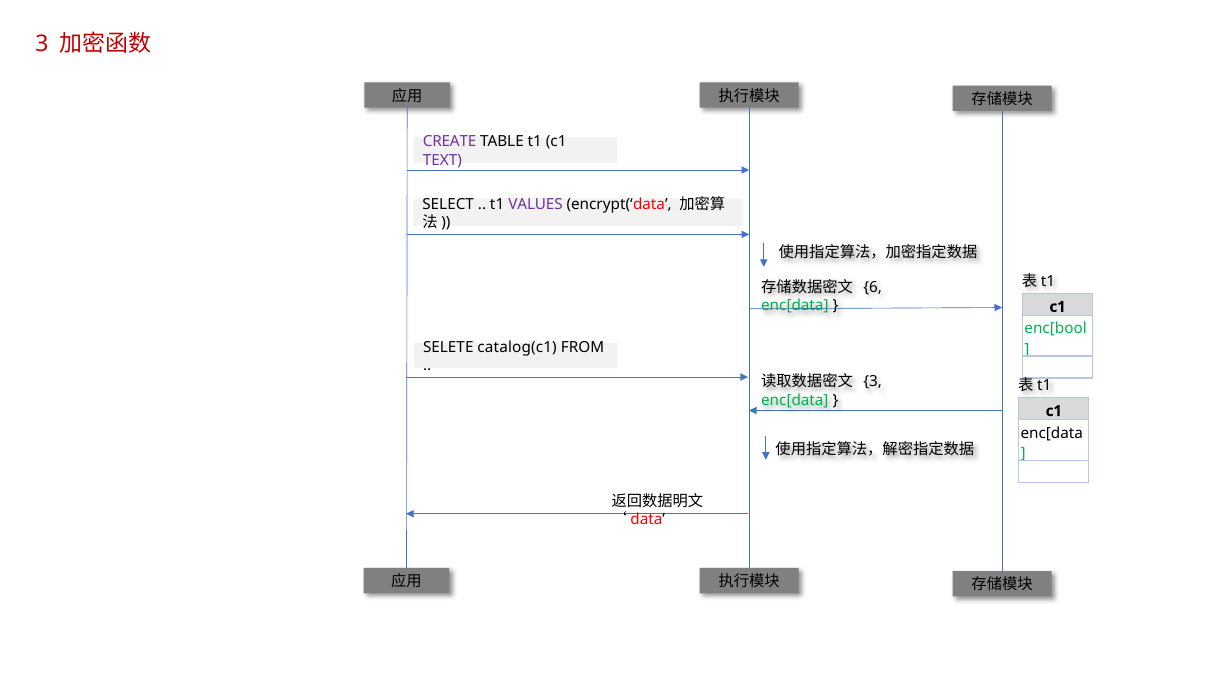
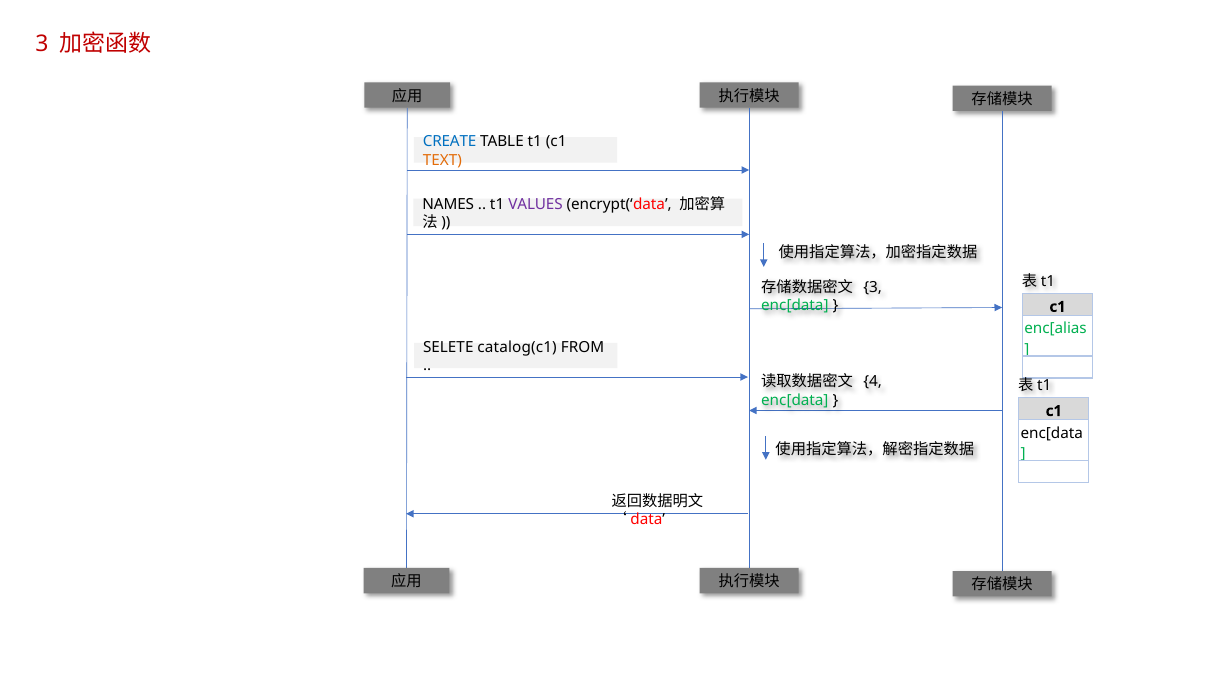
CREATE colour: purple -> blue
TEXT colour: purple -> orange
SELECT: SELECT -> NAMES
6 at (873, 287): 6 -> 3
enc[bool: enc[bool -> enc[alias
3 at (873, 382): 3 -> 4
